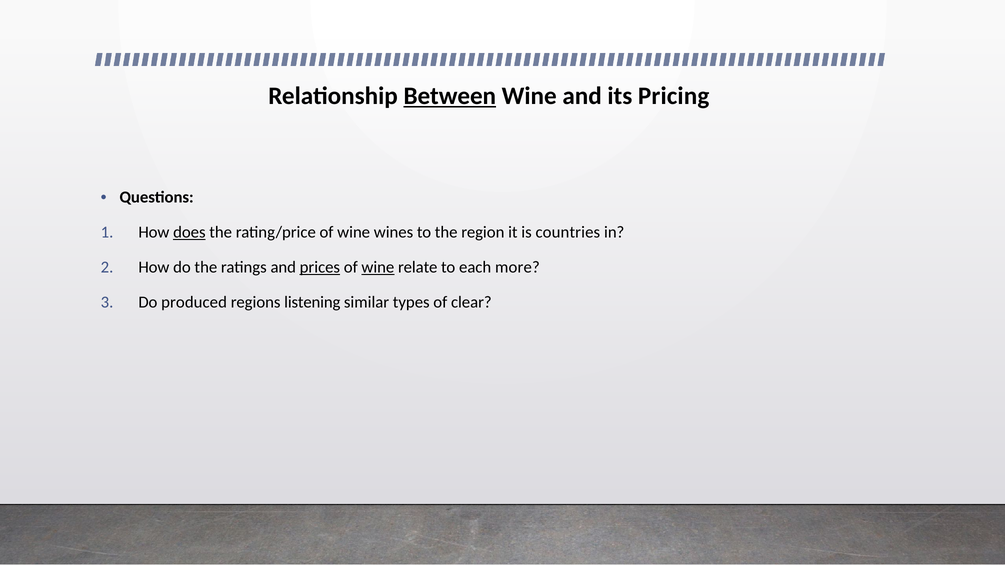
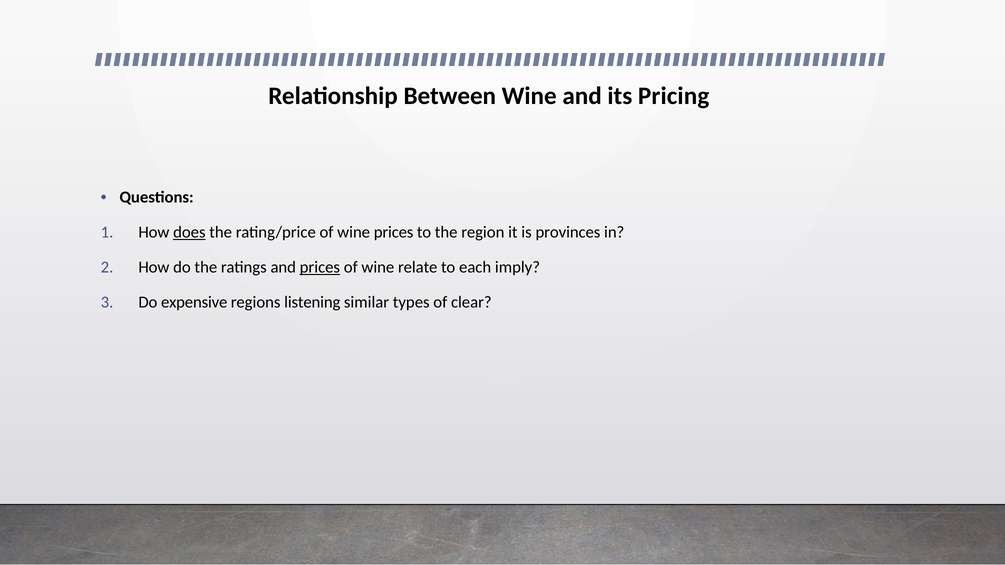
Between underline: present -> none
wine wines: wines -> prices
countries: countries -> provinces
wine at (378, 267) underline: present -> none
more: more -> imply
produced: produced -> expensive
